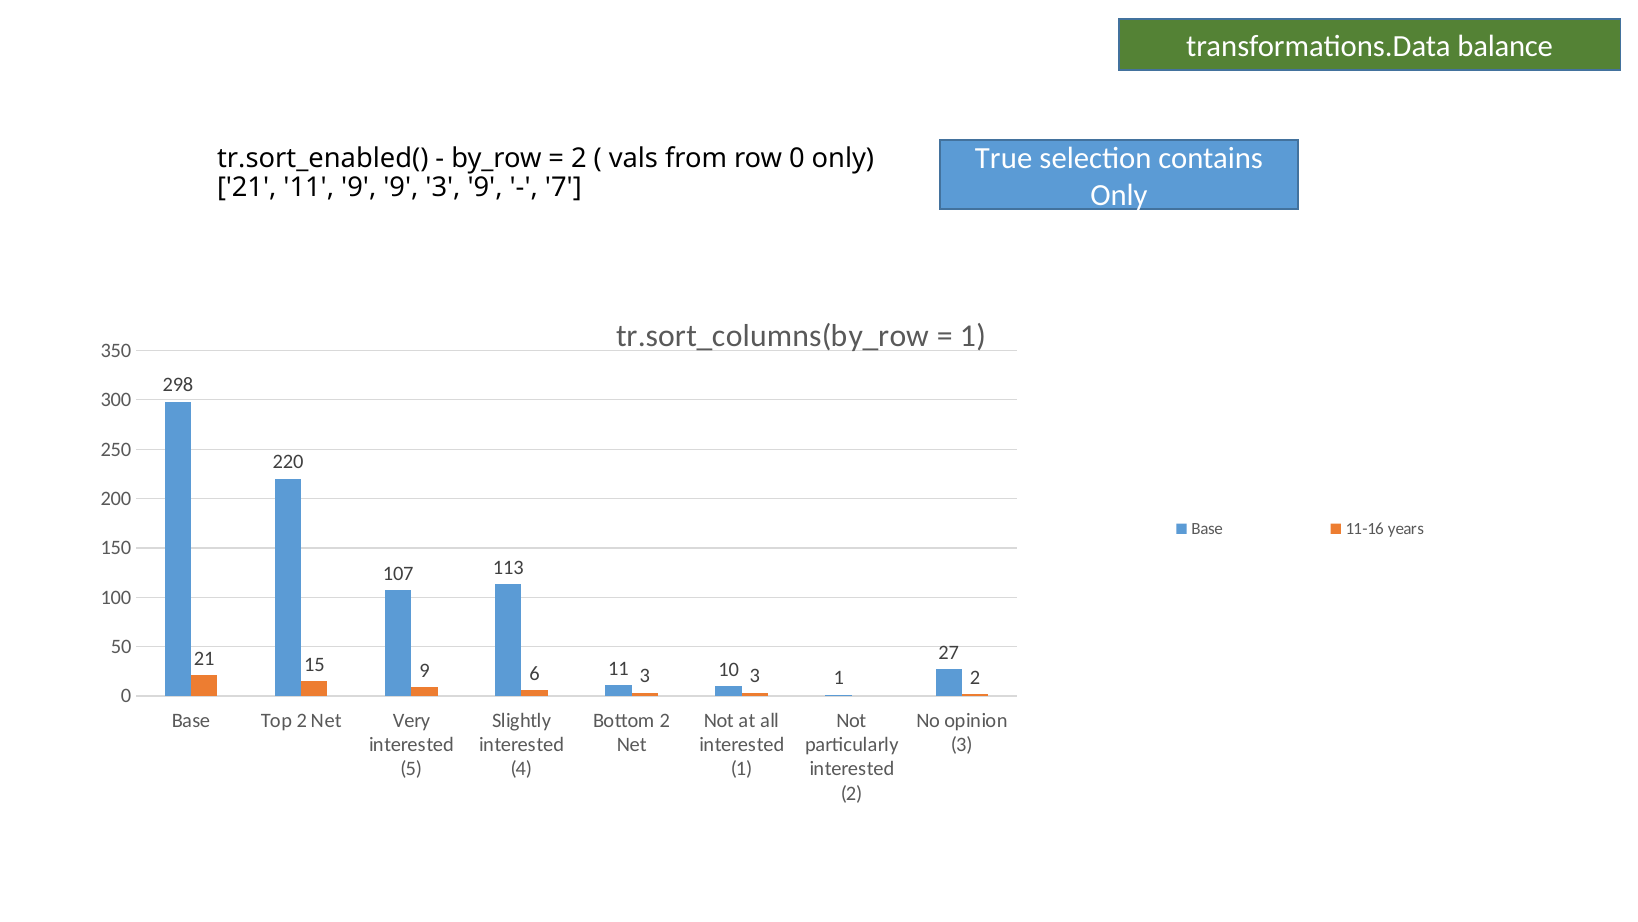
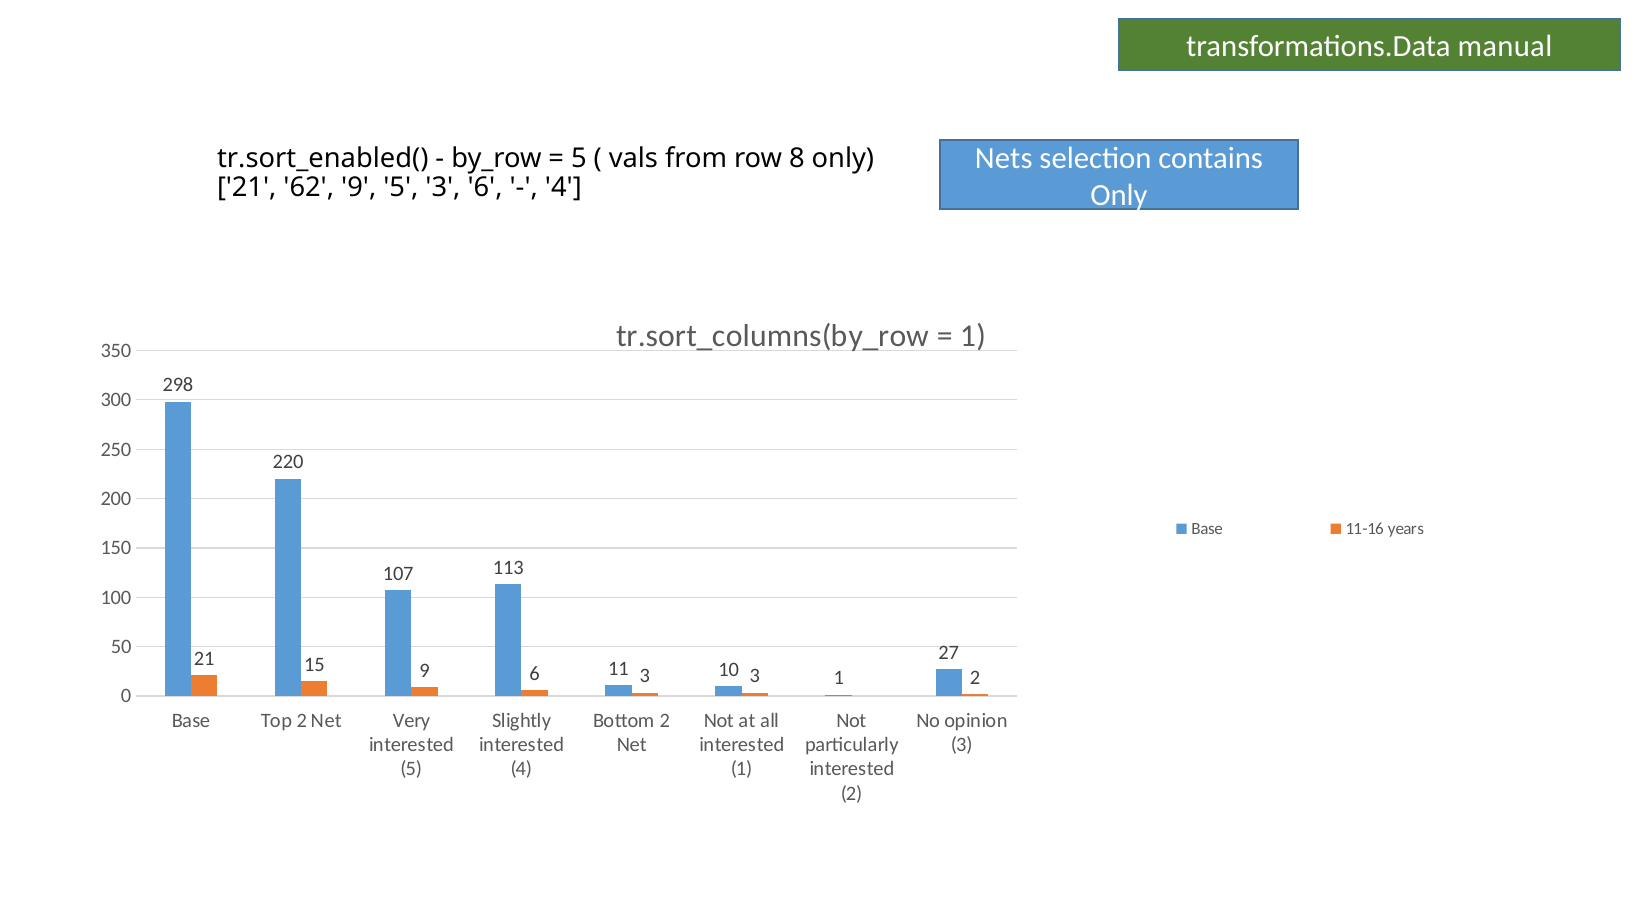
balance: balance -> manual
True: True -> Nets
2 at (579, 159): 2 -> 5
row 0: 0 -> 8
21 11: 11 -> 62
9 9: 9 -> 5
3 9: 9 -> 6
7 at (563, 188): 7 -> 4
